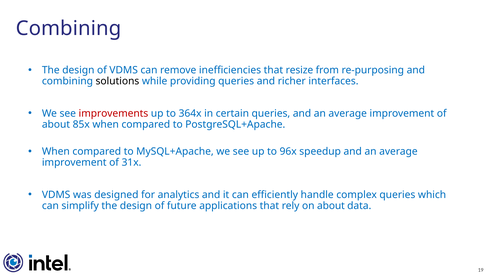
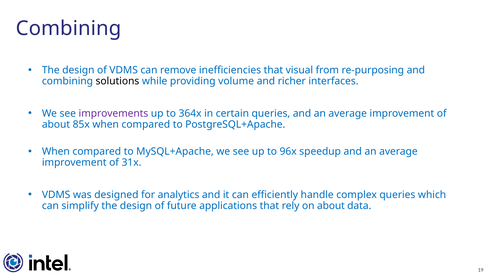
resize: resize -> visual
providing queries: queries -> volume
improvements colour: red -> purple
